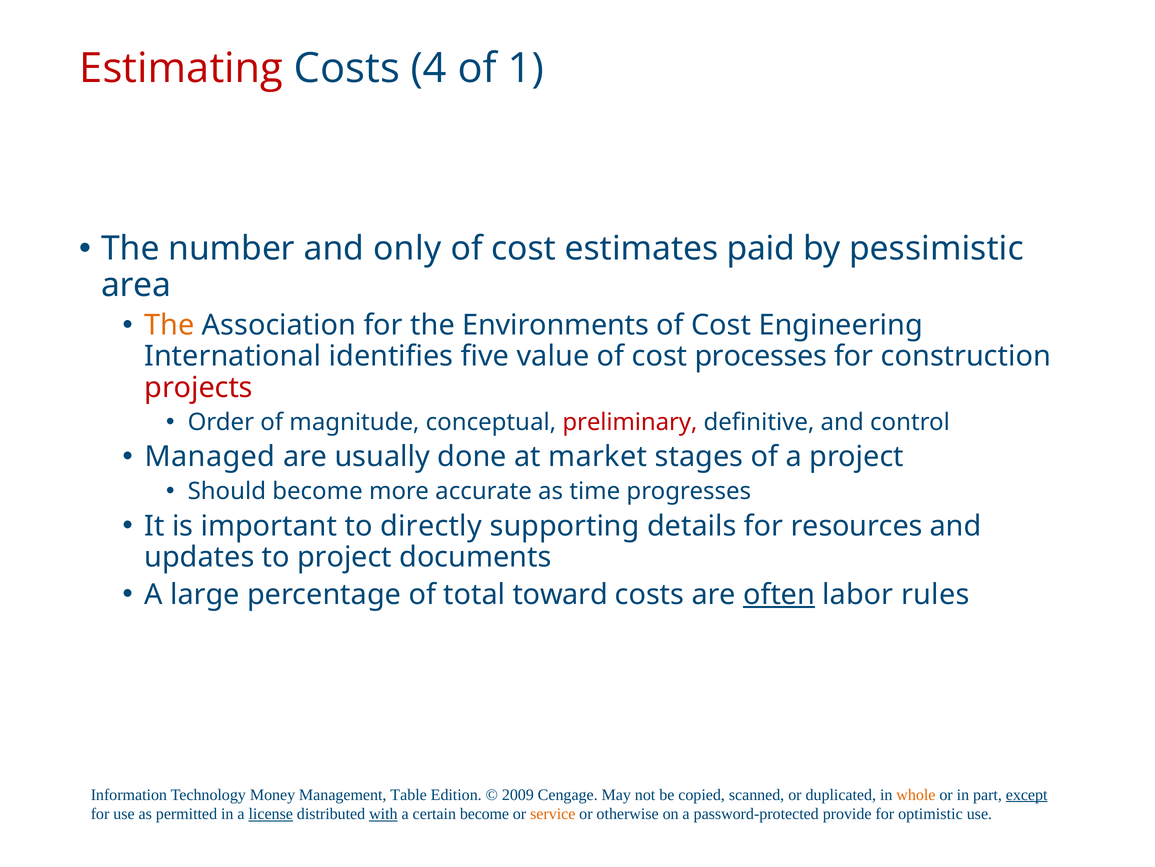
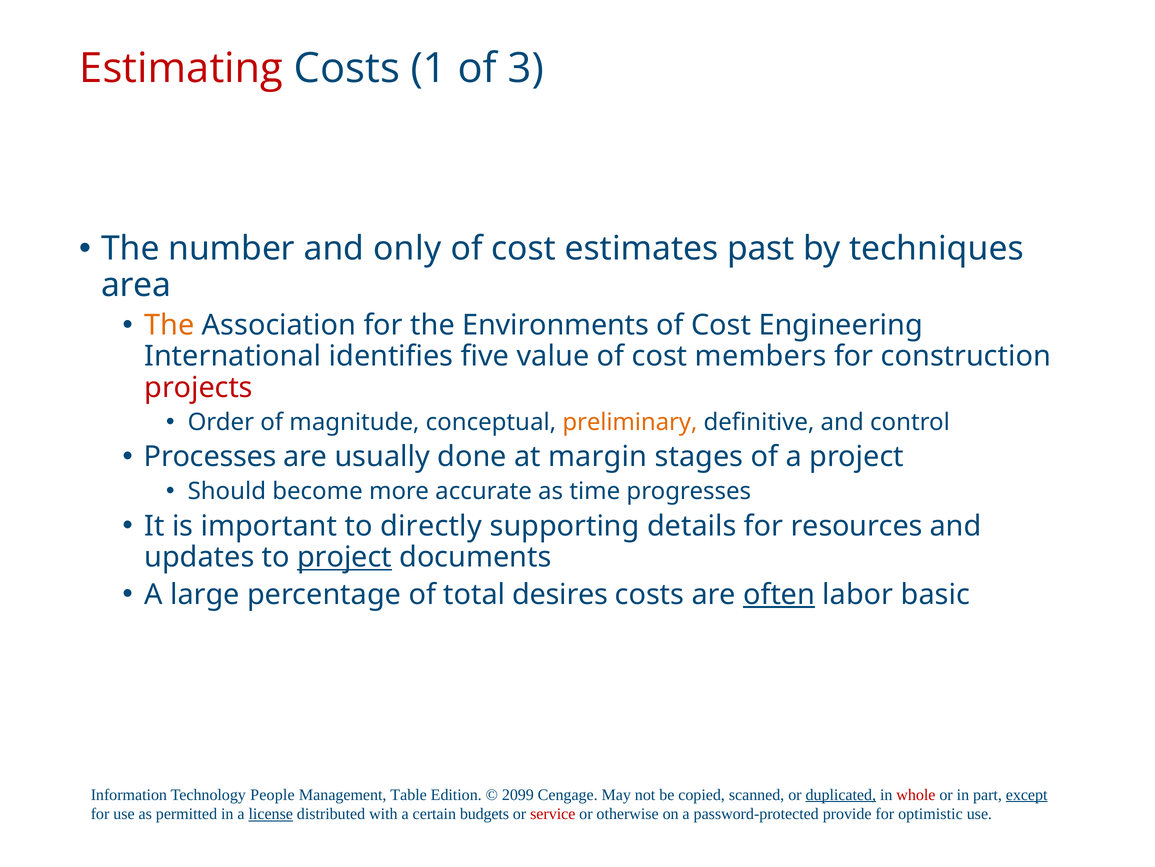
4: 4 -> 1
1: 1 -> 3
paid: paid -> past
pessimistic: pessimistic -> techniques
processes: processes -> members
preliminary colour: red -> orange
Managed: Managed -> Processes
market: market -> margin
project at (344, 557) underline: none -> present
toward: toward -> desires
rules: rules -> basic
Money: Money -> People
2009: 2009 -> 2099
duplicated underline: none -> present
whole colour: orange -> red
with underline: present -> none
certain become: become -> budgets
service colour: orange -> red
